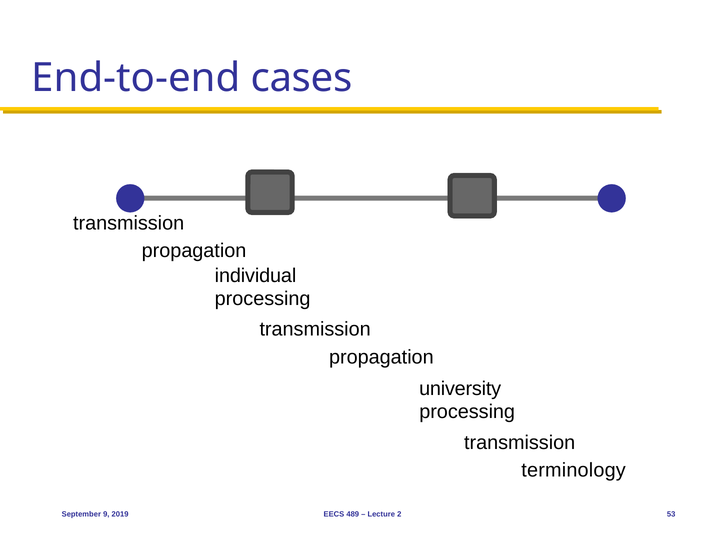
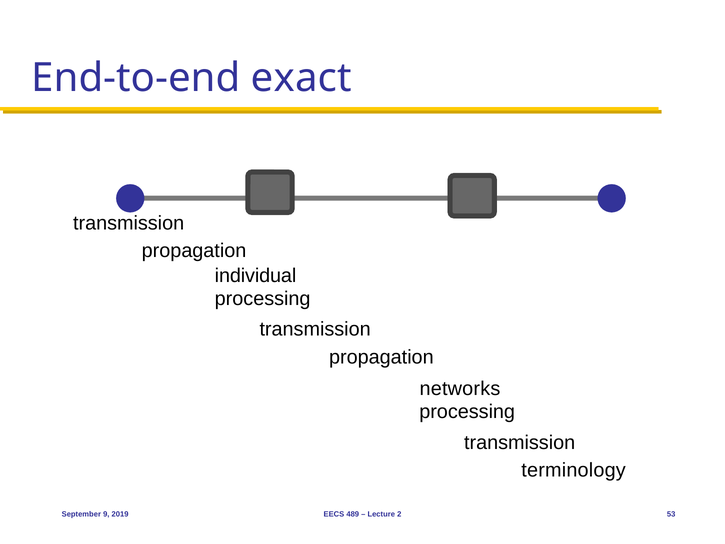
cases: cases -> exact
university: university -> networks
